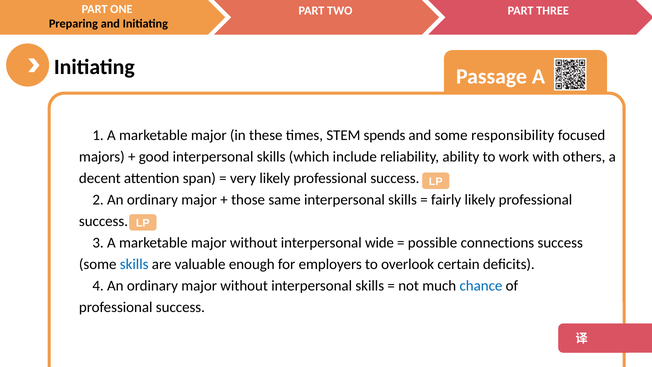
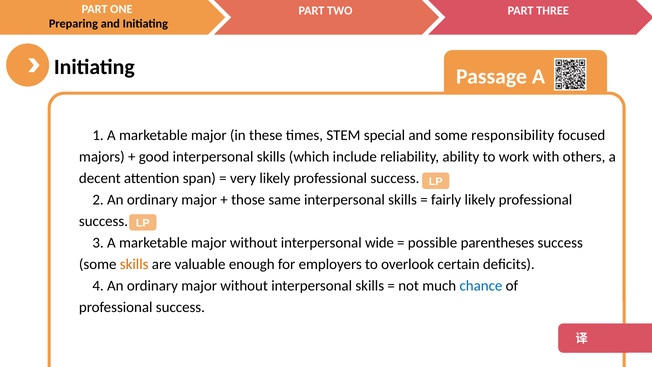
spends: spends -> special
connections: connections -> parentheses
skills at (134, 264) colour: blue -> orange
